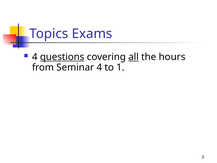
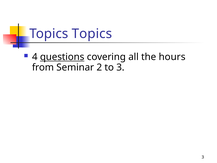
Topics Exams: Exams -> Topics
all underline: present -> none
Seminar 4: 4 -> 2
to 1: 1 -> 3
